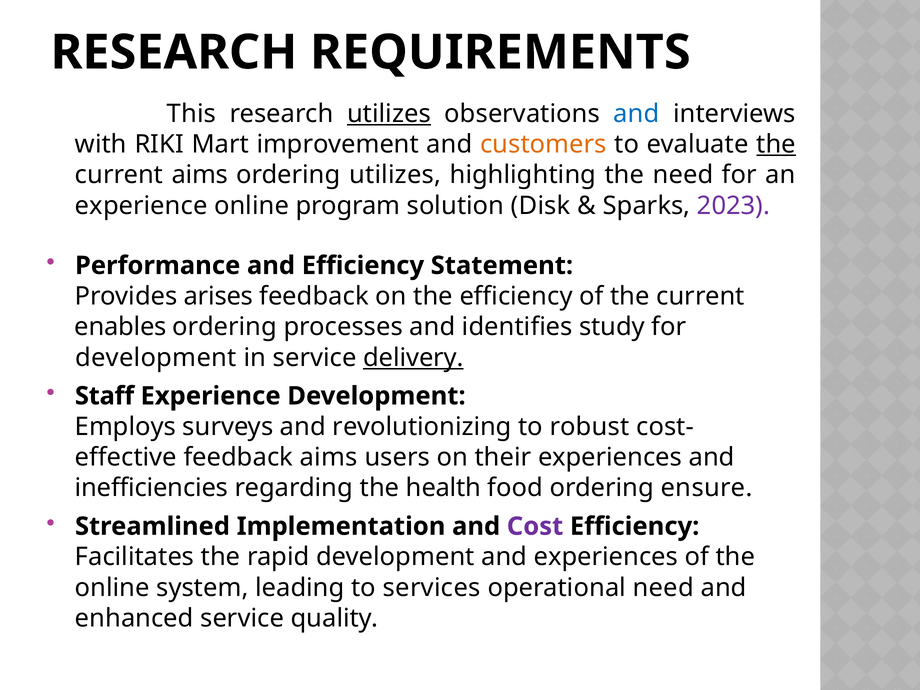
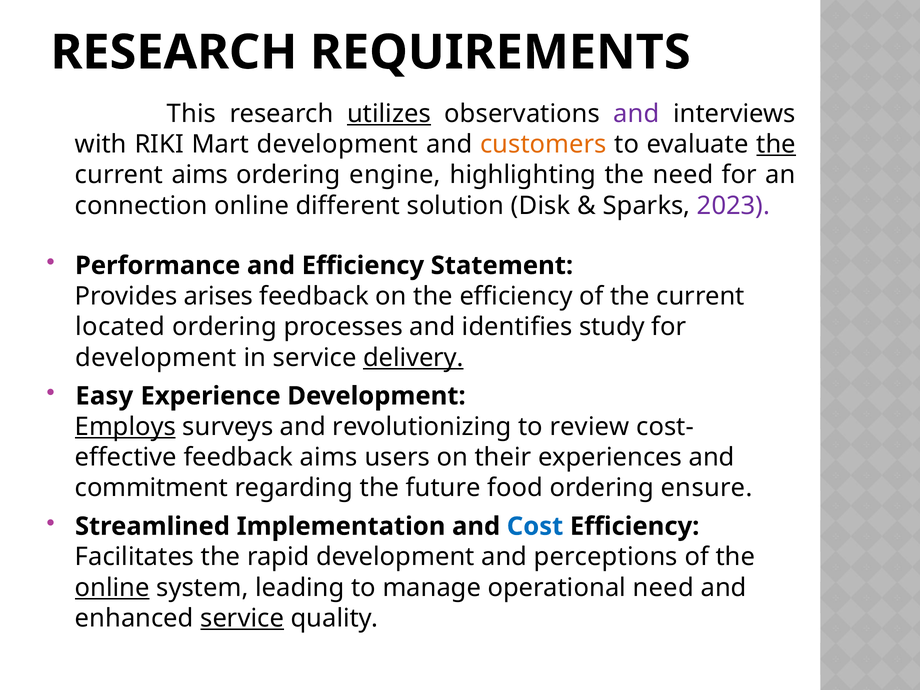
and at (636, 114) colour: blue -> purple
Mart improvement: improvement -> development
ordering utilizes: utilizes -> engine
experience at (141, 206): experience -> connection
program: program -> different
enables: enables -> located
Staff: Staff -> Easy
Employs underline: none -> present
robust: robust -> review
inefficiencies: inefficiencies -> commitment
health: health -> future
Cost colour: purple -> blue
and experiences: experiences -> perceptions
online at (112, 588) underline: none -> present
services: services -> manage
service at (242, 618) underline: none -> present
